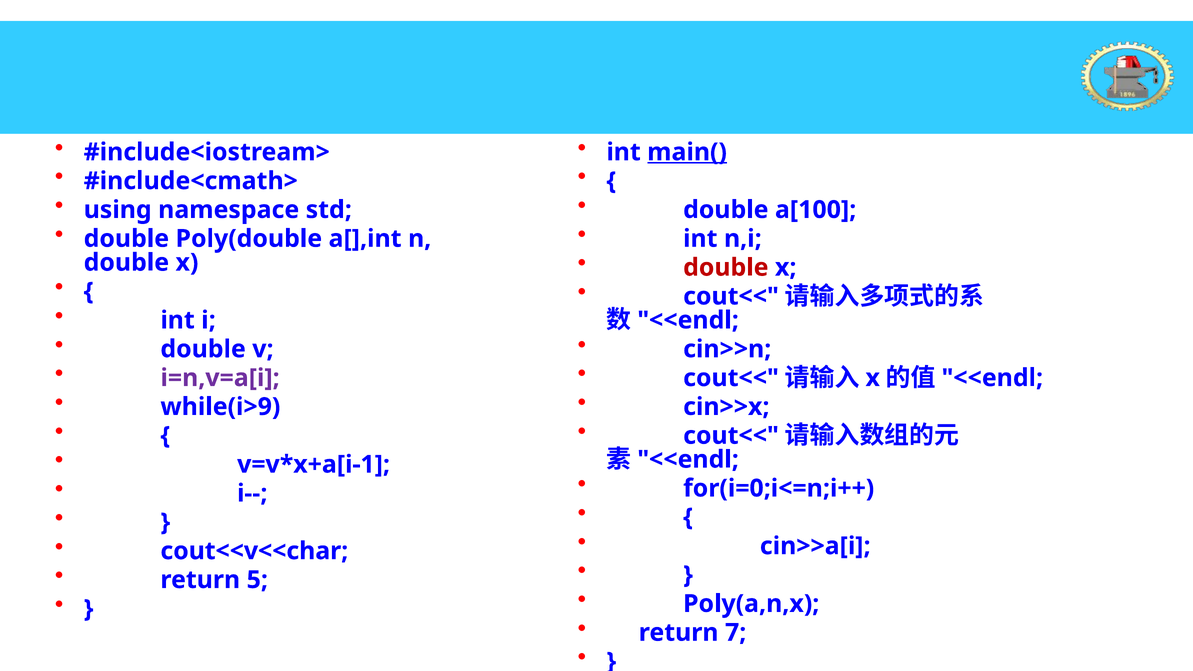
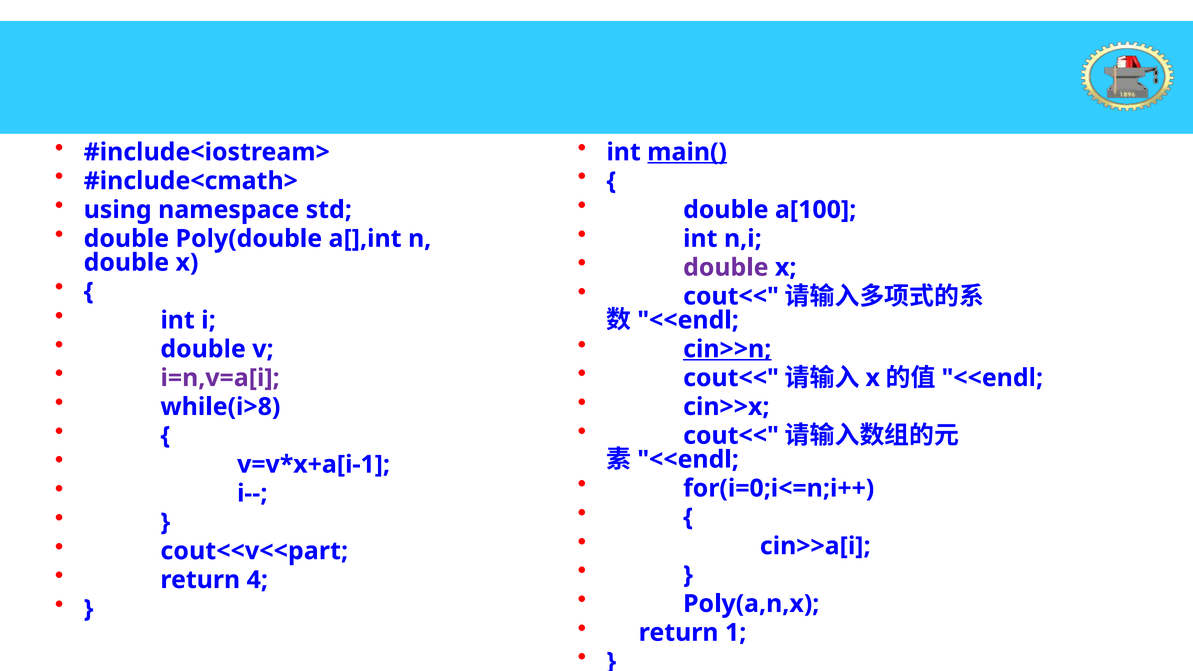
double at (726, 268) colour: red -> purple
cin>>n underline: none -> present
while(i>9: while(i>9 -> while(i>8
cout<<v<<char: cout<<v<<char -> cout<<v<<part
5: 5 -> 4
7: 7 -> 1
